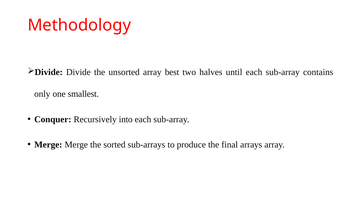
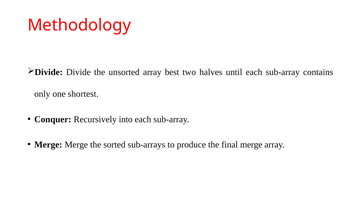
smallest: smallest -> shortest
final arrays: arrays -> merge
